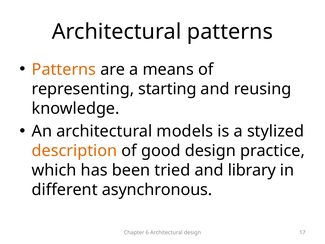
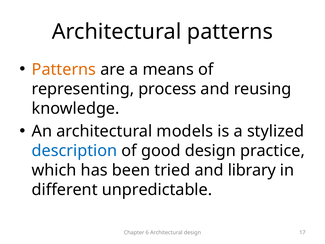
starting: starting -> process
description colour: orange -> blue
asynchronous: asynchronous -> unpredictable
